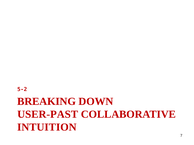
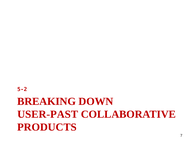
INTUITION: INTUITION -> PRODUCTS
